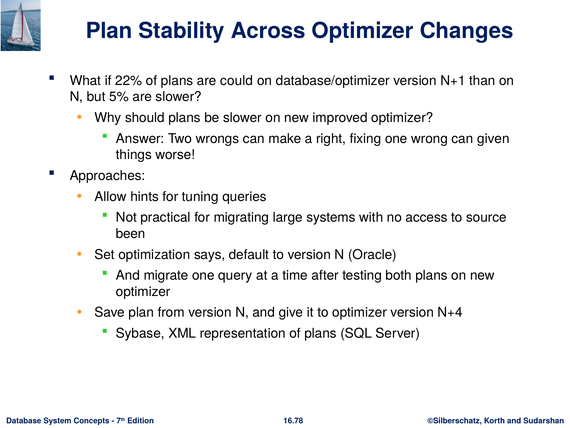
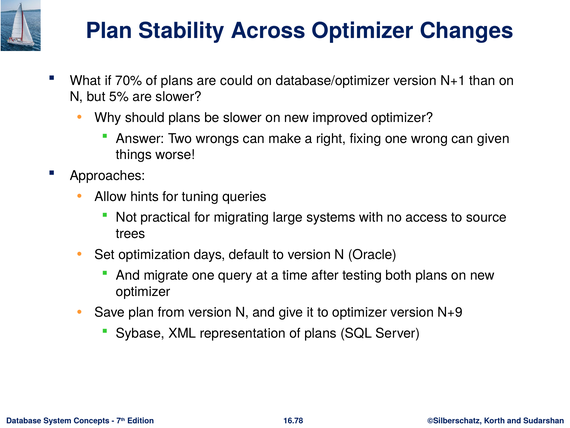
22%: 22% -> 70%
been: been -> trees
says: says -> days
N+4: N+4 -> N+9
